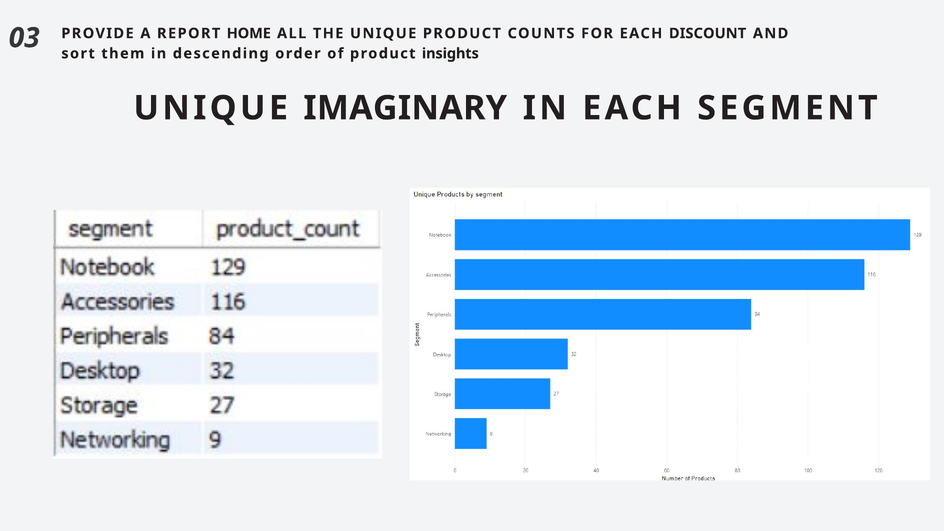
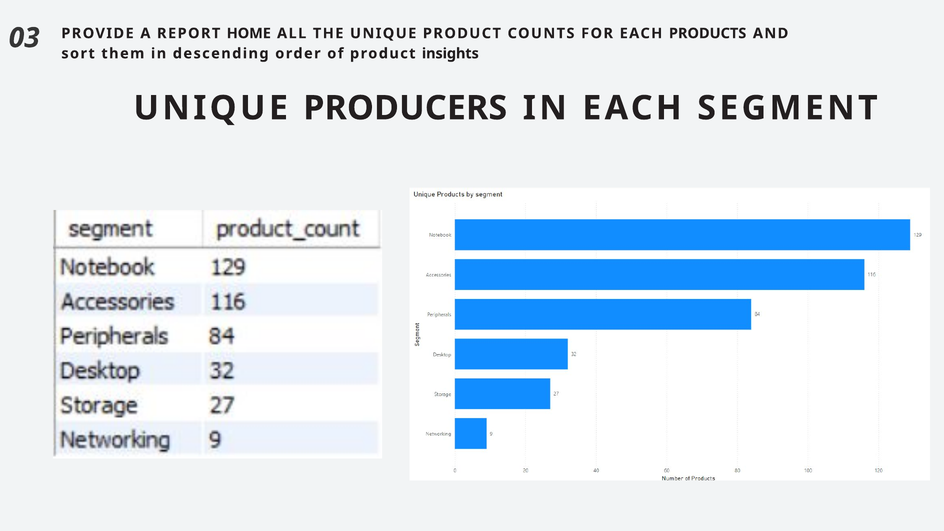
DISCOUNT: DISCOUNT -> PRODUCTS
IMAGINARY: IMAGINARY -> PRODUCERS
